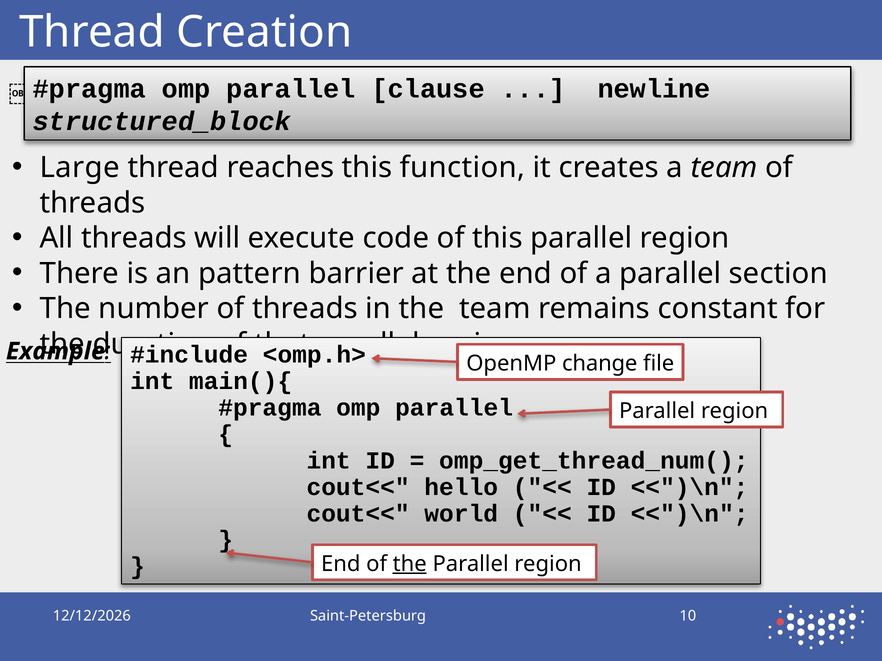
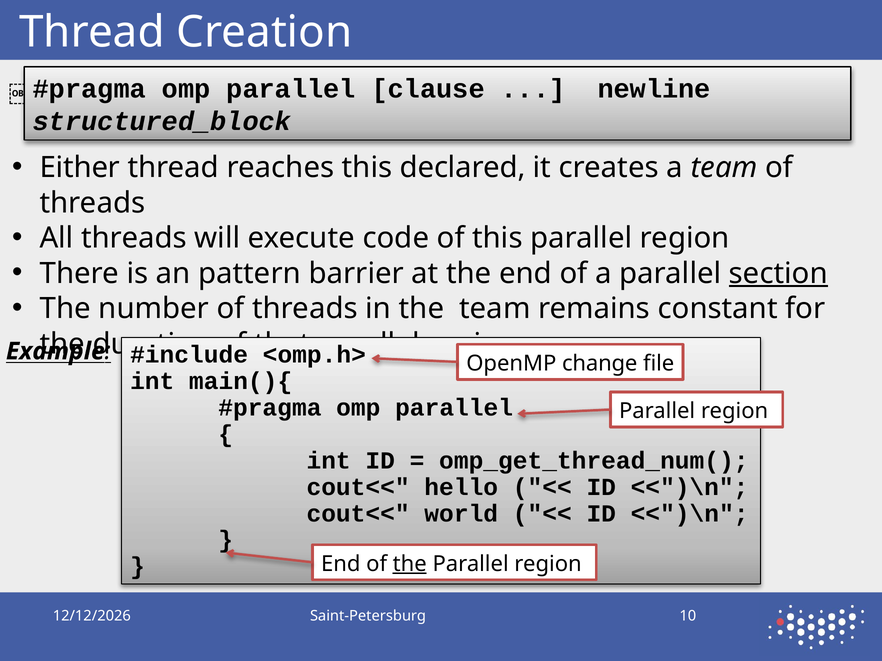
Large: Large -> Either
function: function -> declared
section underline: none -> present
